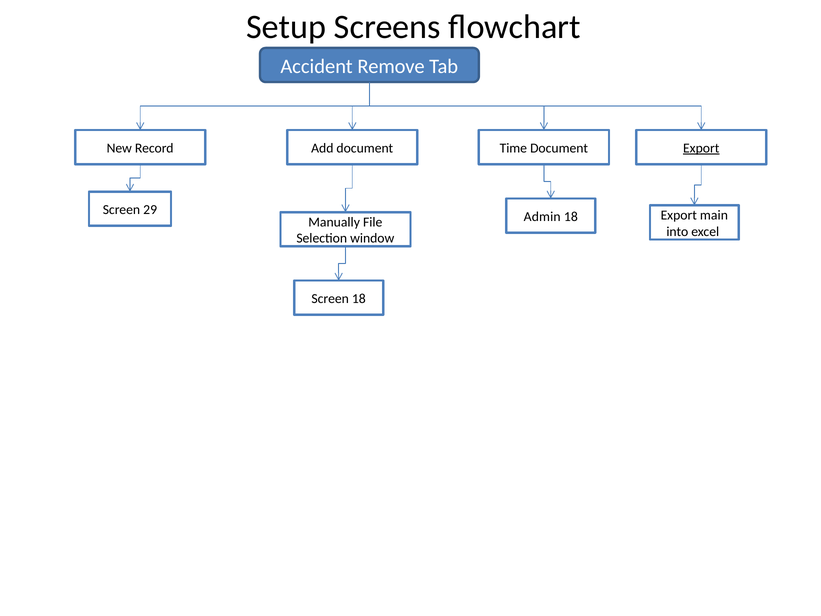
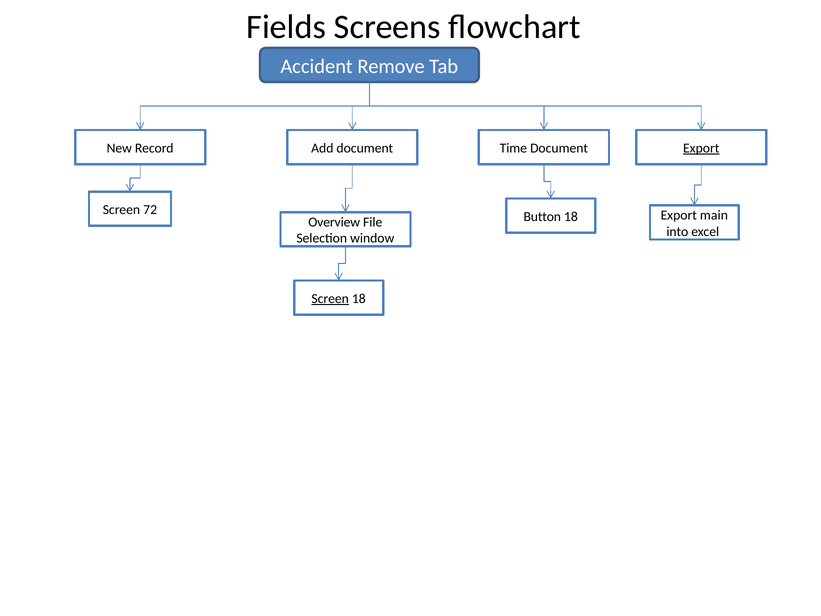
Setup: Setup -> Fields
29: 29 -> 72
Admin: Admin -> Button
Manually: Manually -> Overview
Screen at (330, 299) underline: none -> present
